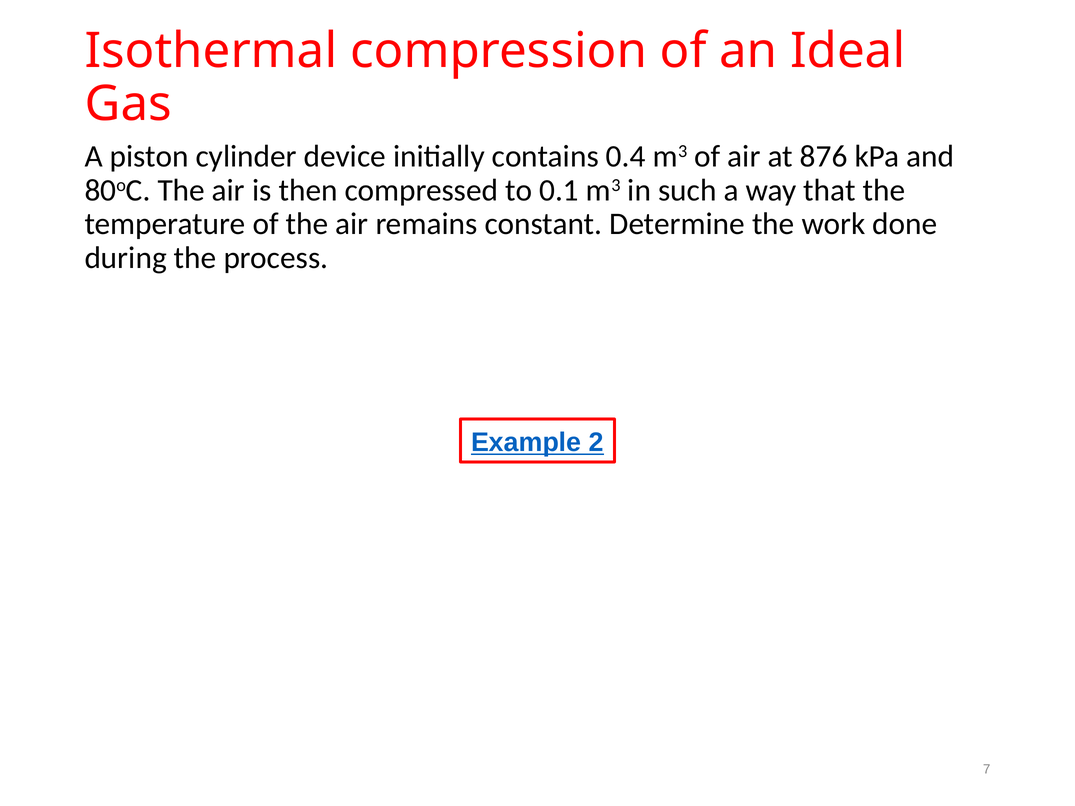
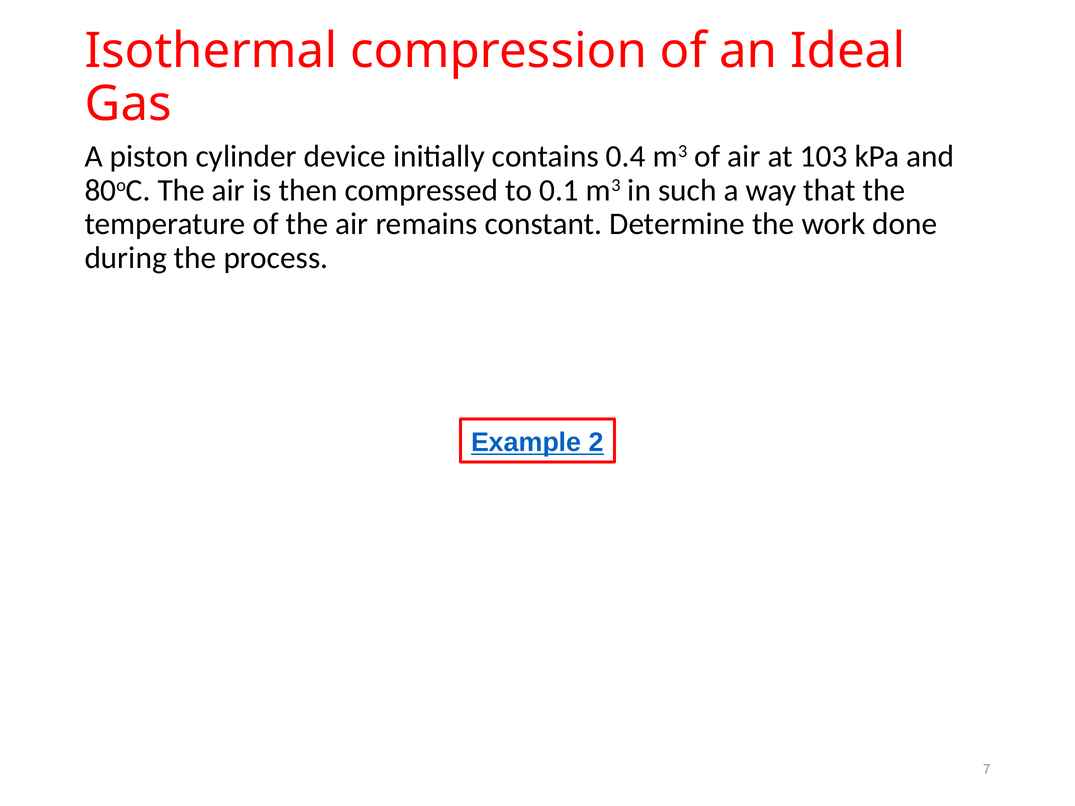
876: 876 -> 103
